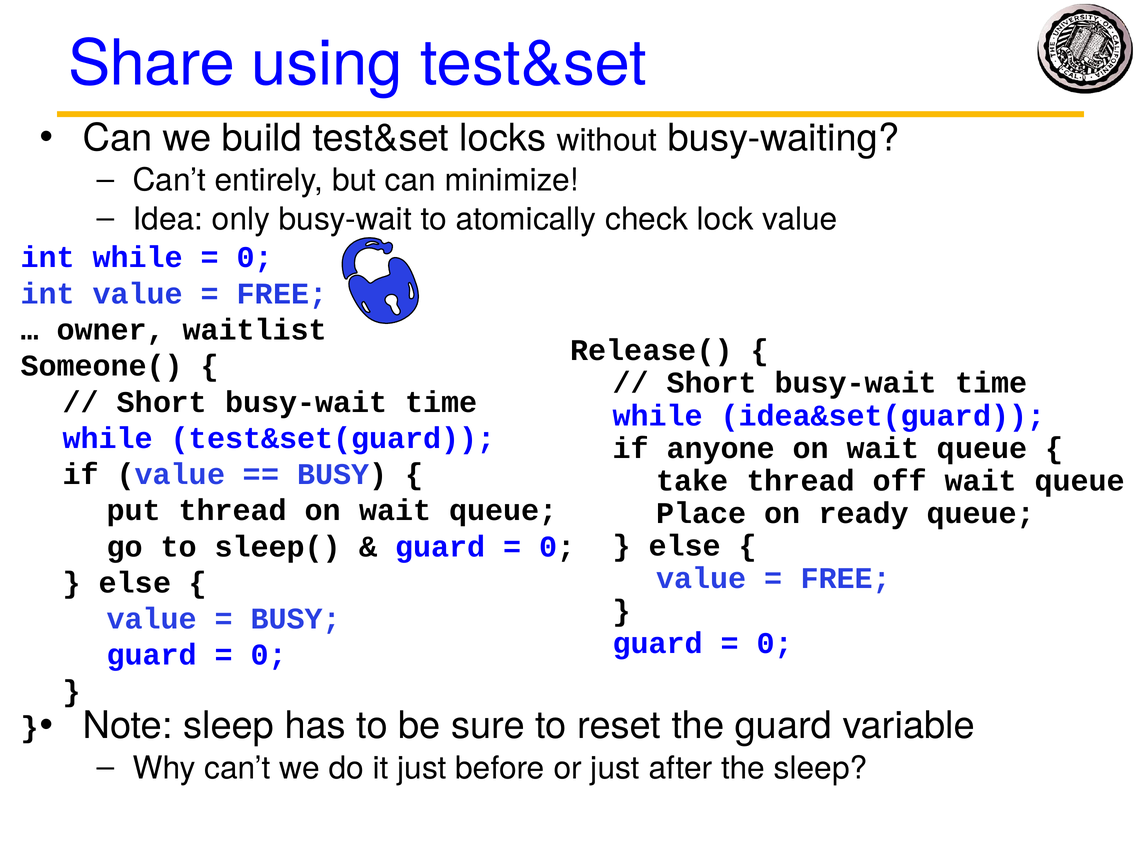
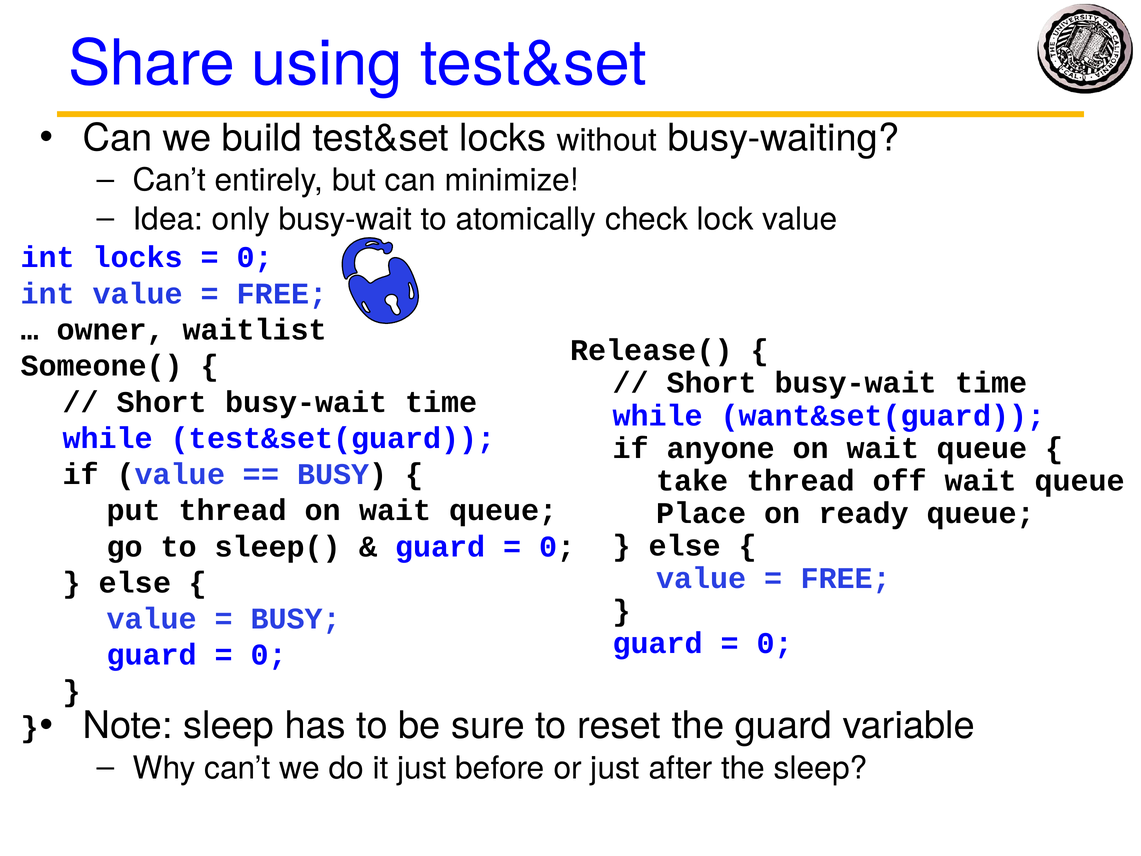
int while: while -> locks
idea&set(guard: idea&set(guard -> want&set(guard
